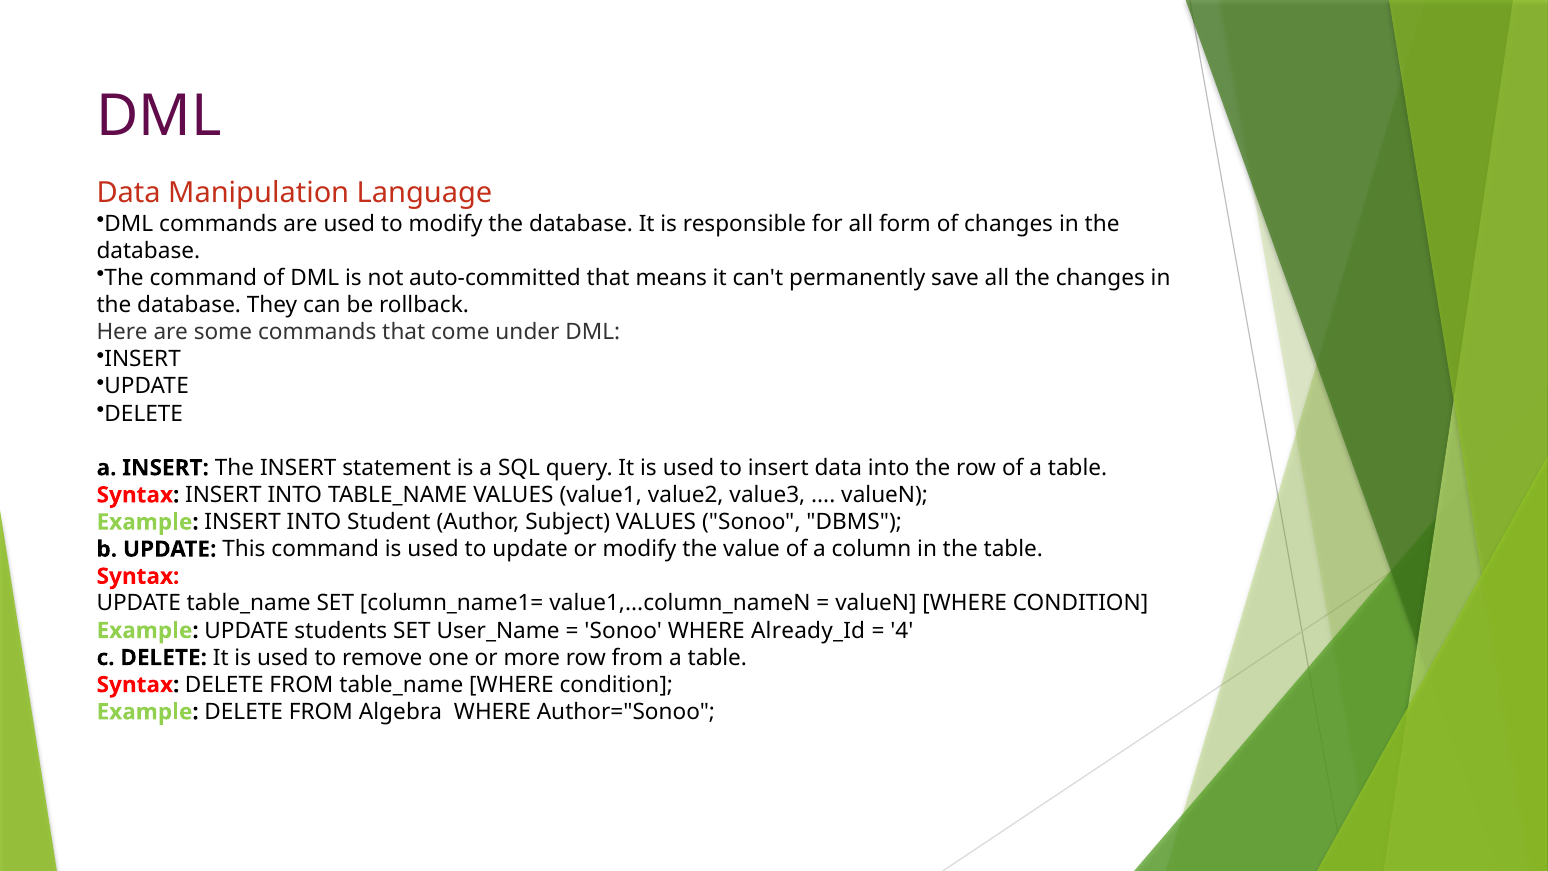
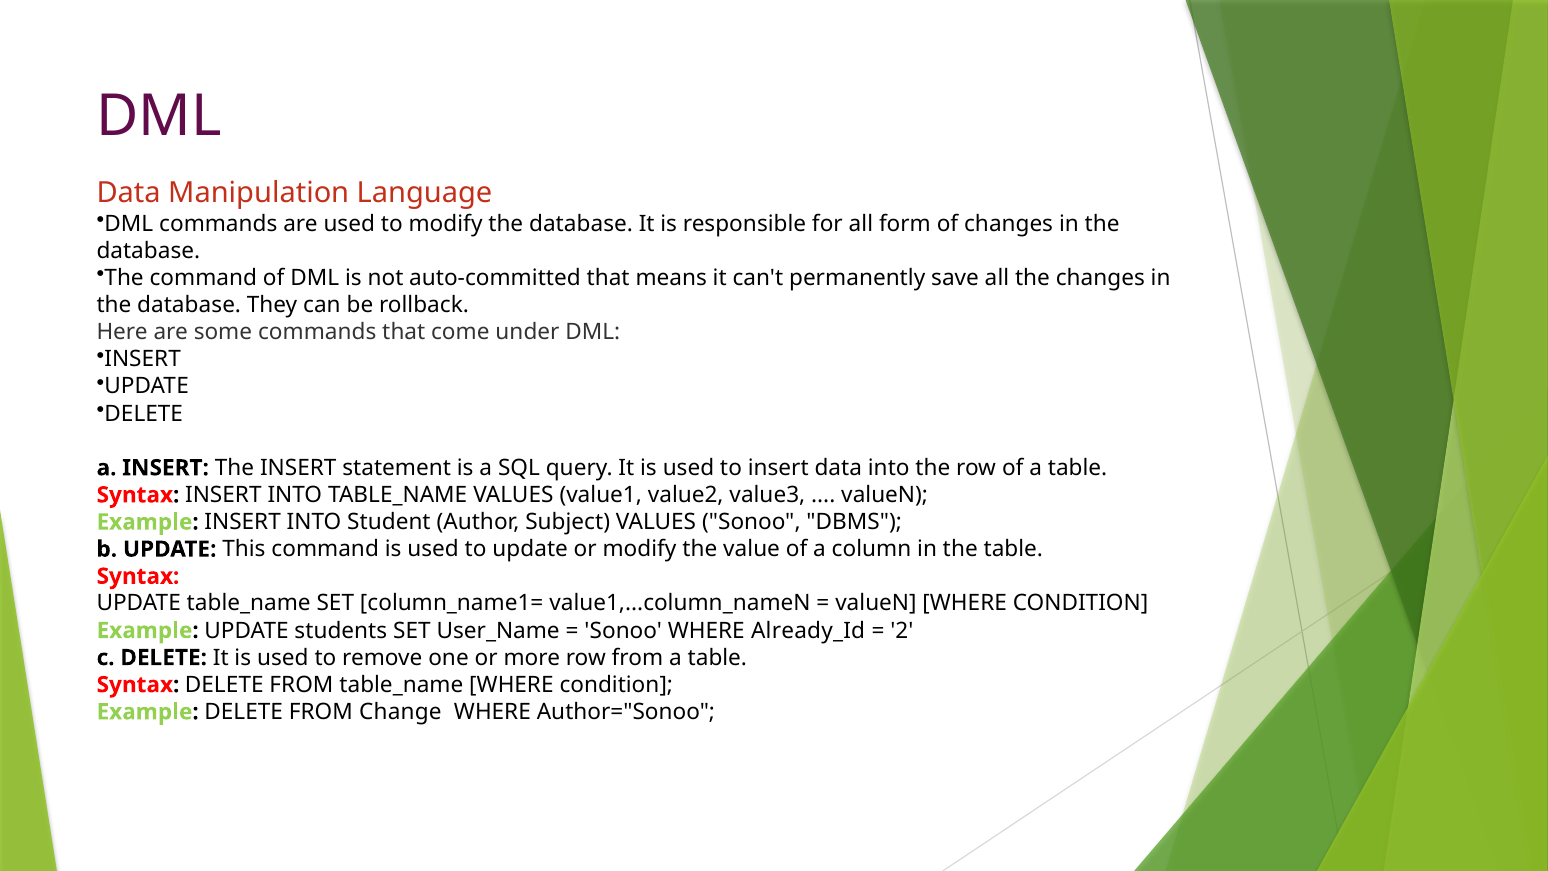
4: 4 -> 2
Algebra: Algebra -> Change
